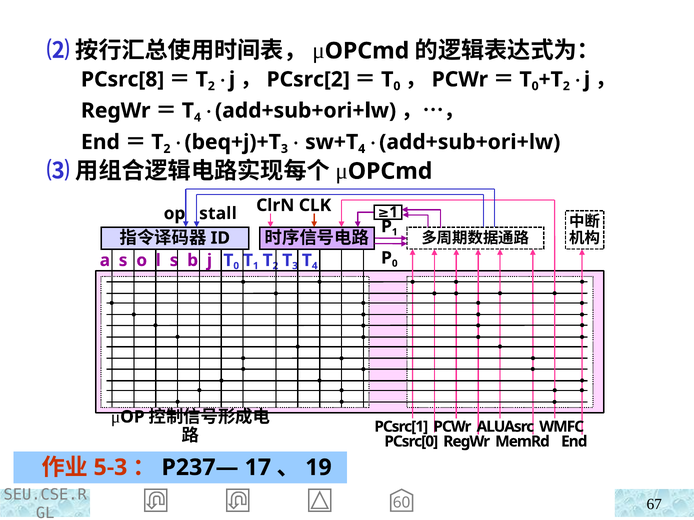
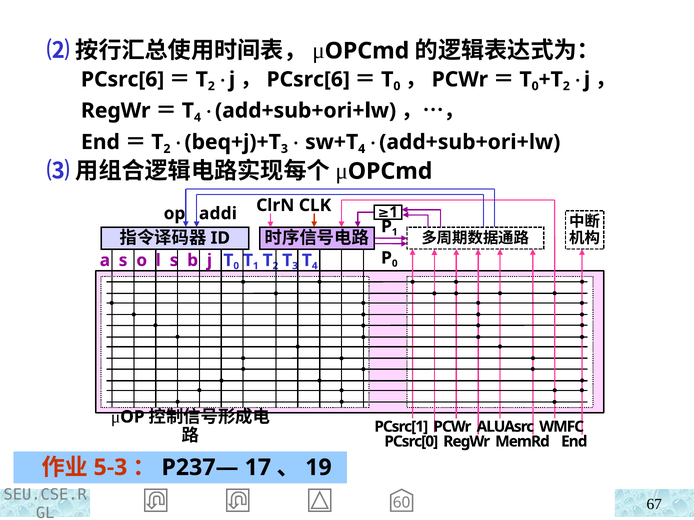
PCsrc[8 at (123, 79): PCsrc[8 -> PCsrc[6
PCsrc[2 at (308, 79): PCsrc[2 -> PCsrc[6
stall: stall -> addi
